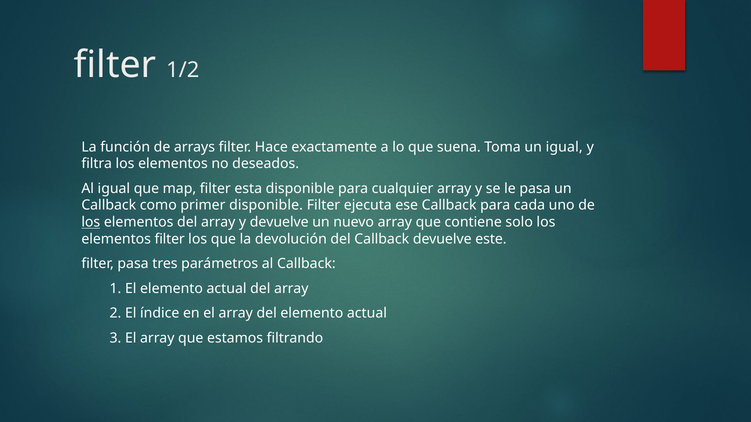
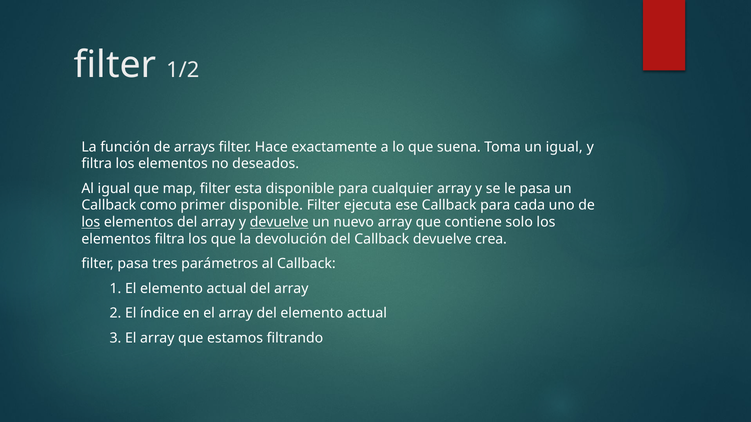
devuelve at (279, 222) underline: none -> present
elementos filter: filter -> filtra
este: este -> crea
